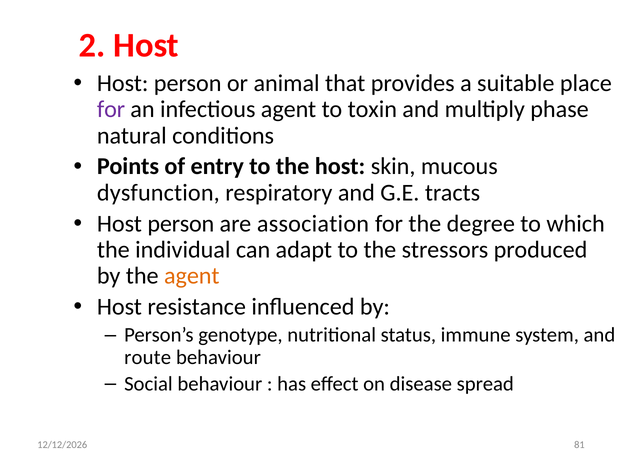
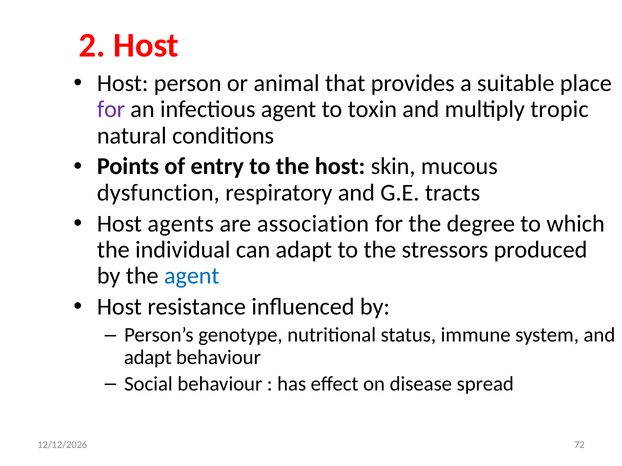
phase: phase -> tropic
person at (181, 224): person -> agents
agent at (192, 276) colour: orange -> blue
route at (148, 358): route -> adapt
81: 81 -> 72
